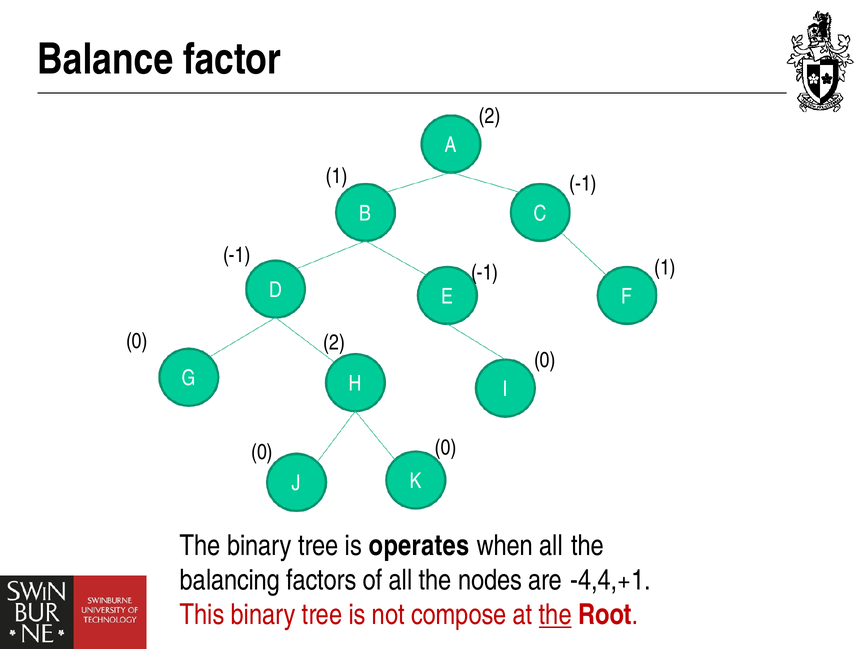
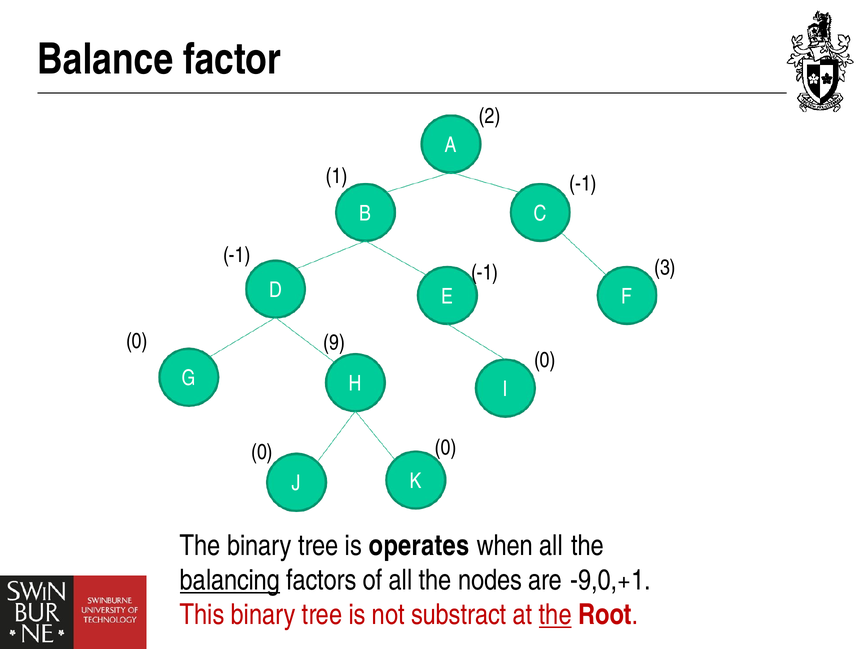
-1 1: 1 -> 3
0 2: 2 -> 9
balancing underline: none -> present
-4,4,+1: -4,4,+1 -> -9,0,+1
compose: compose -> substract
